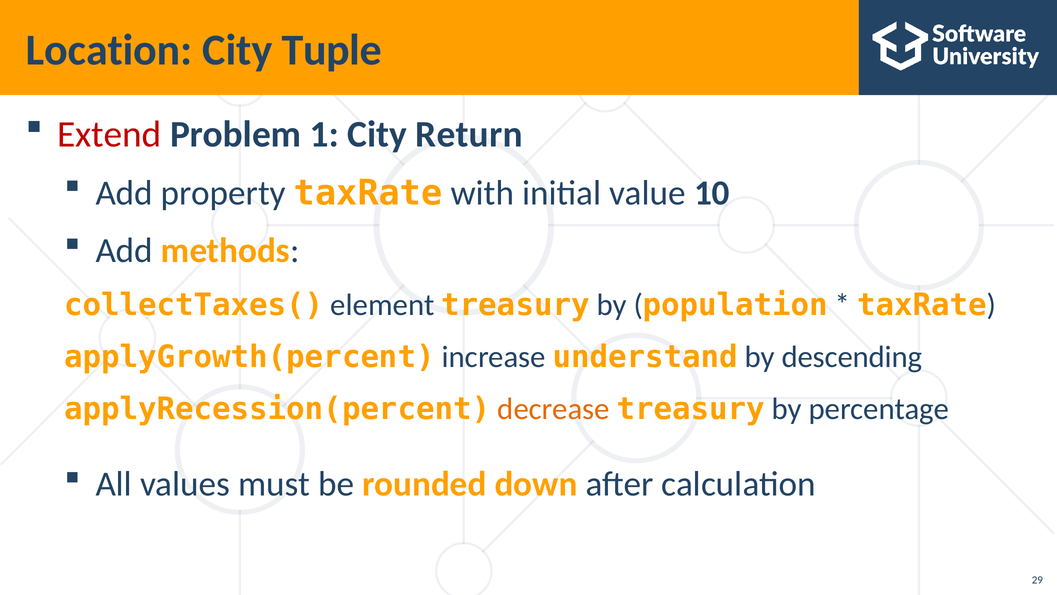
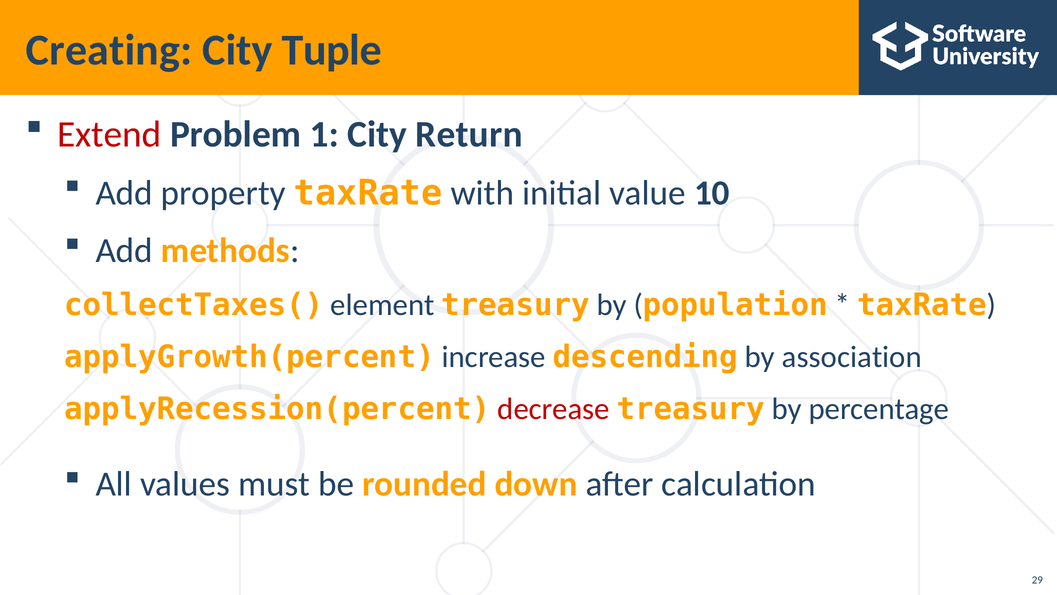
Location: Location -> Creating
understand: understand -> descending
descending: descending -> association
decrease colour: orange -> red
